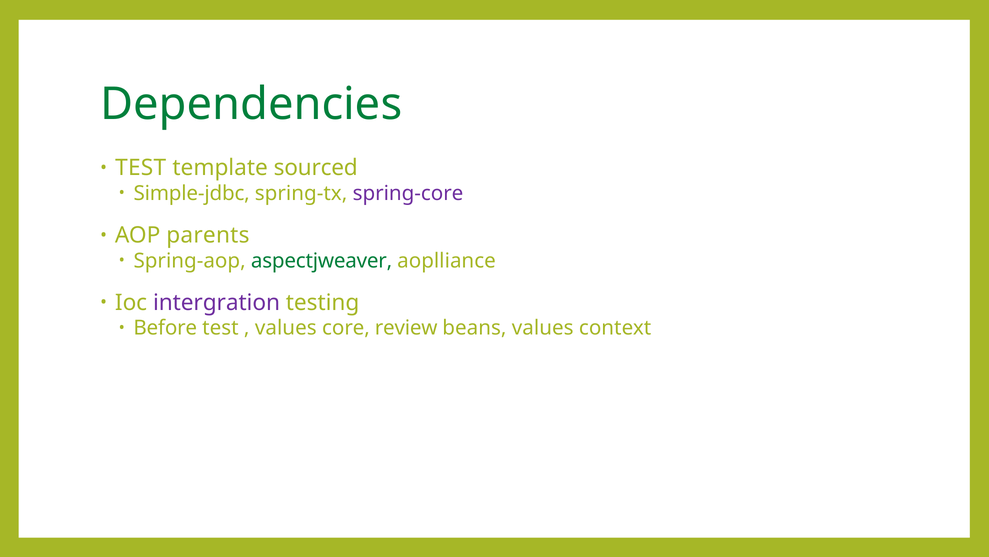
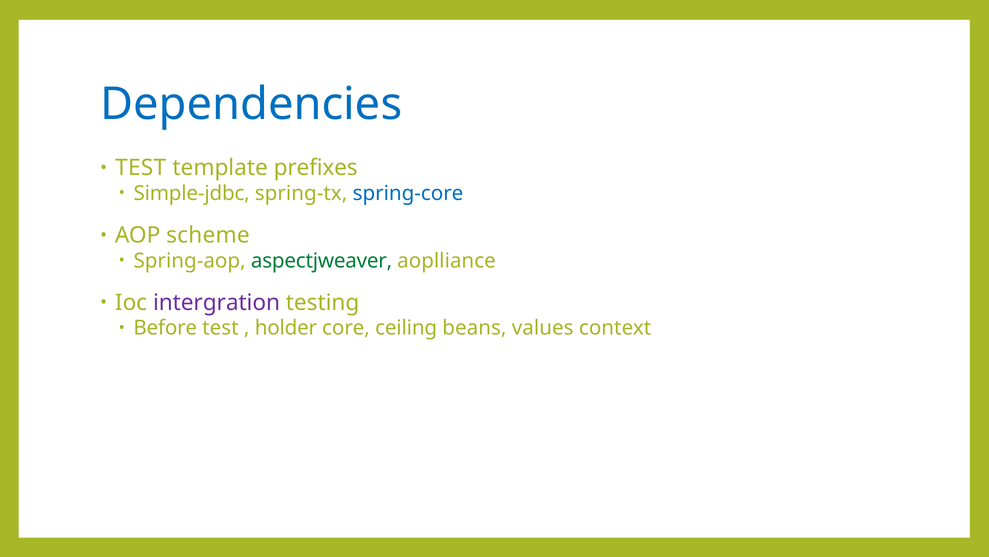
Dependencies colour: green -> blue
sourced: sourced -> prefixes
spring-core colour: purple -> blue
parents: parents -> scheme
values at (286, 328): values -> holder
review: review -> ceiling
